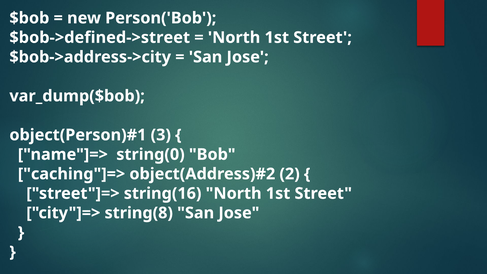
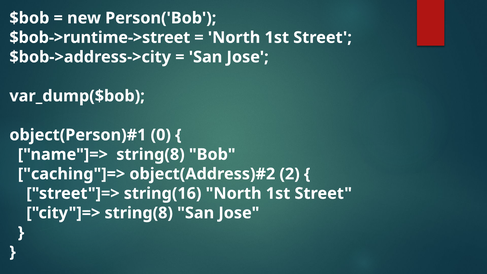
$bob->defined->street: $bob->defined->street -> $bob->runtime->street
3: 3 -> 0
name"]=> string(0: string(0 -> string(8
